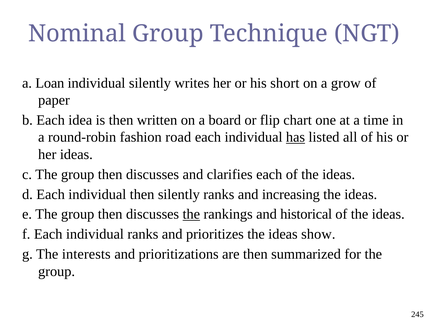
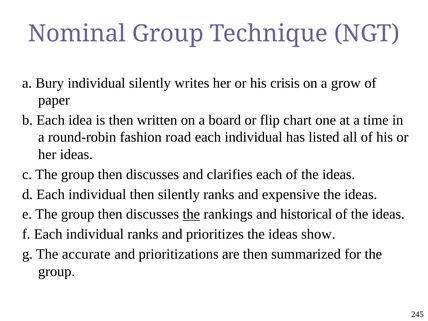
Loan: Loan -> Bury
short: short -> crisis
has underline: present -> none
increasing: increasing -> expensive
interests: interests -> accurate
